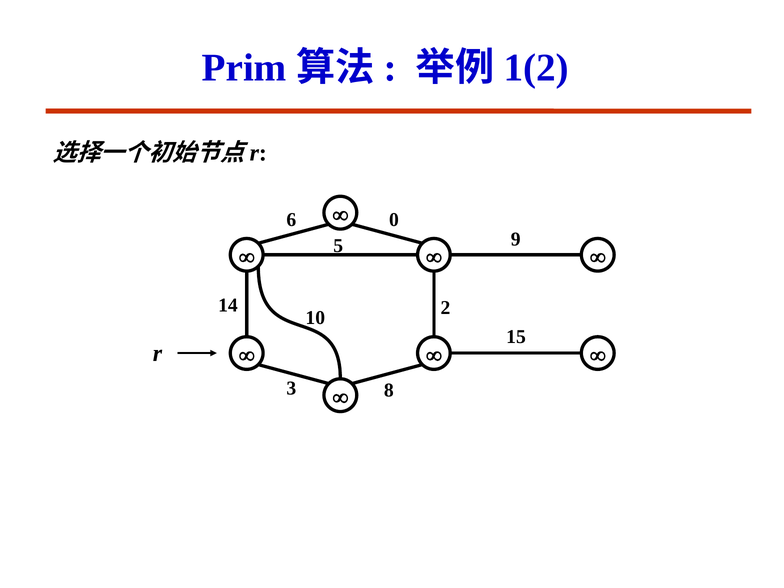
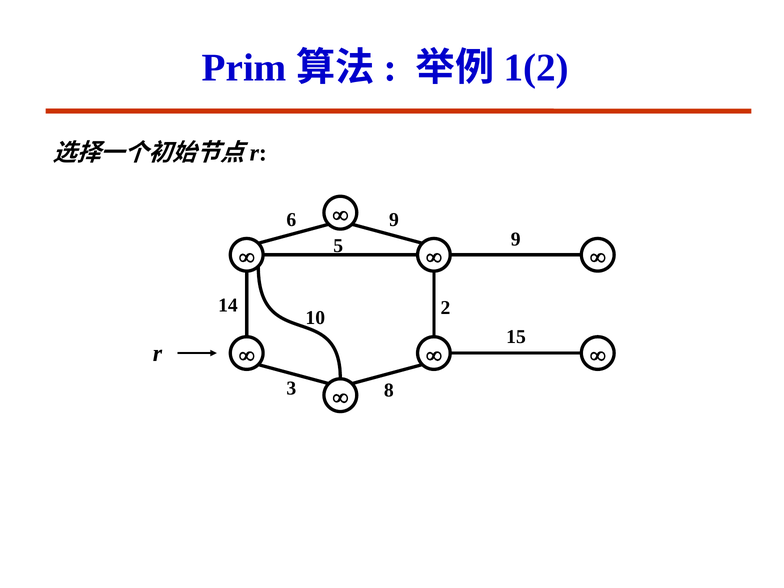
6 0: 0 -> 9
